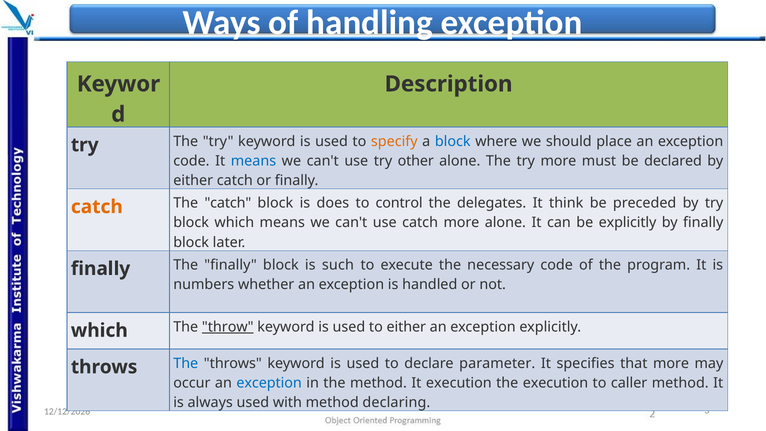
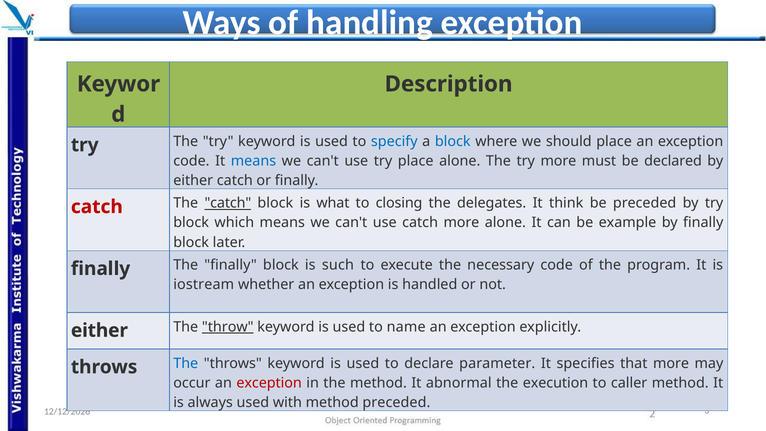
specify colour: orange -> blue
try other: other -> place
catch at (97, 207) colour: orange -> red
catch at (228, 203) underline: none -> present
does: does -> what
control: control -> closing
be explicitly: explicitly -> example
numbers: numbers -> iostream
which at (99, 330): which -> either
to either: either -> name
exception at (269, 383) colour: blue -> red
It execution: execution -> abnormal
method declaring: declaring -> preceded
